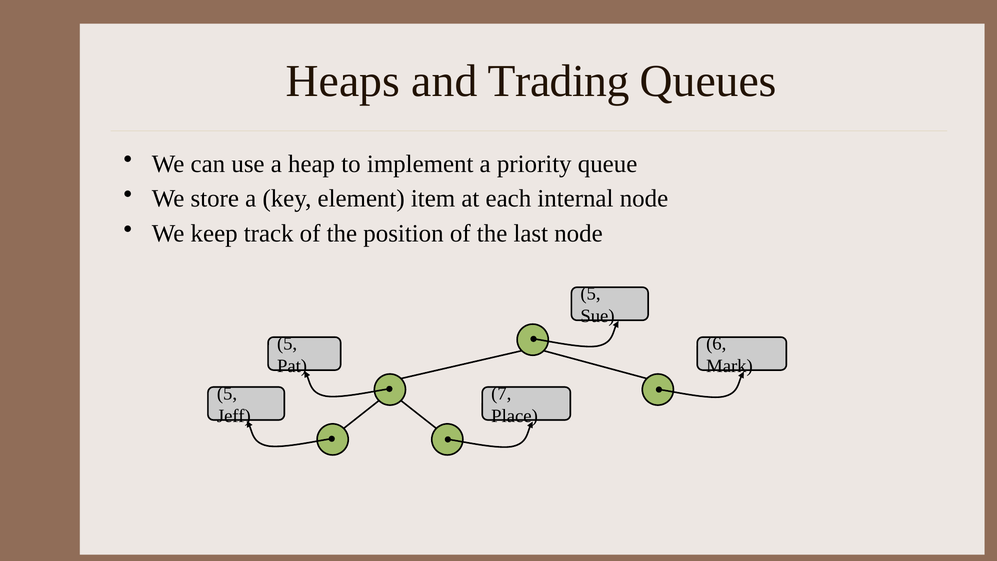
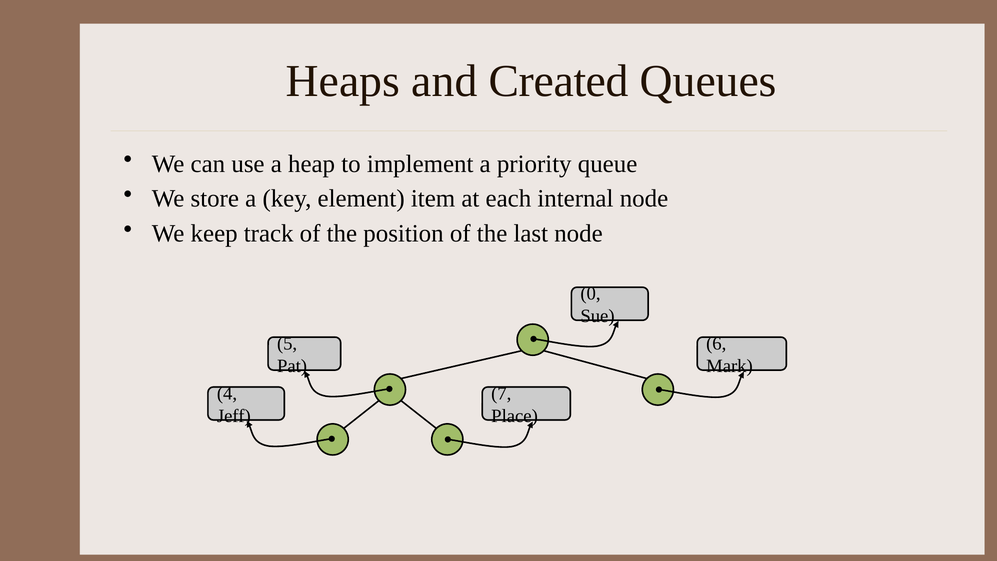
Trading: Trading -> Created
5 at (590, 294): 5 -> 0
5 at (227, 393): 5 -> 4
